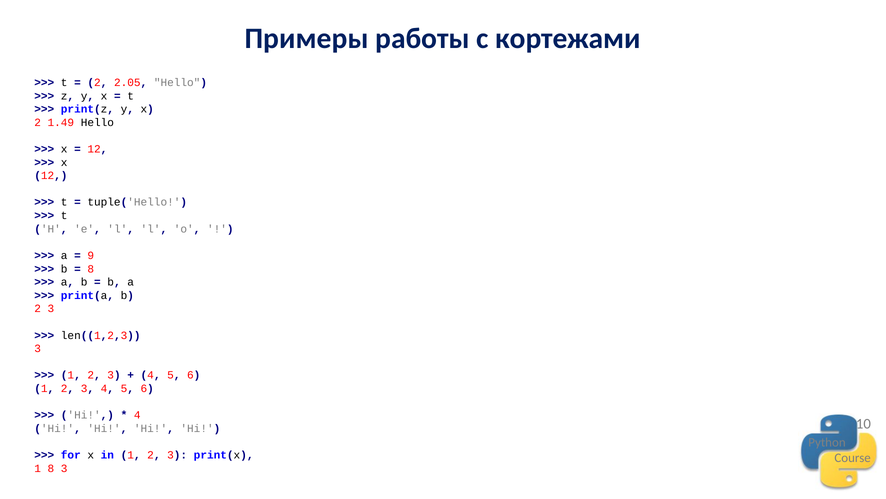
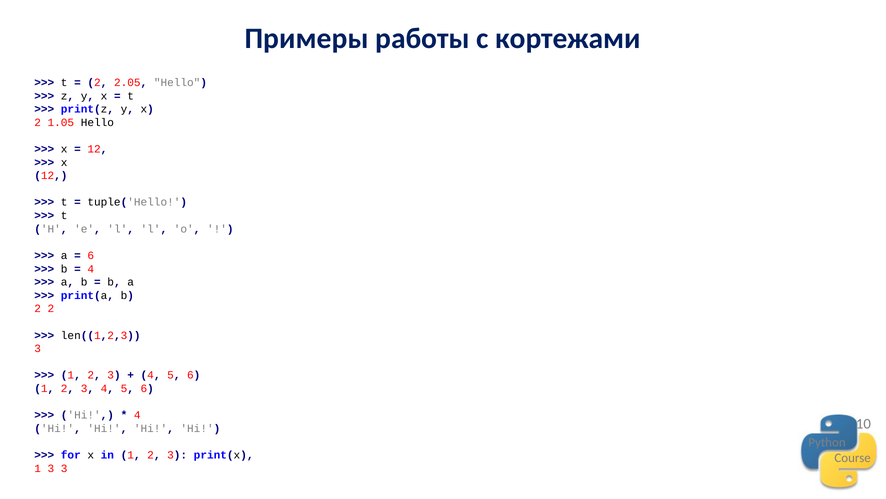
1.49: 1.49 -> 1.05
9 at (91, 255): 9 -> 6
8 at (91, 269): 8 -> 4
3 at (51, 308): 3 -> 2
1 8: 8 -> 3
